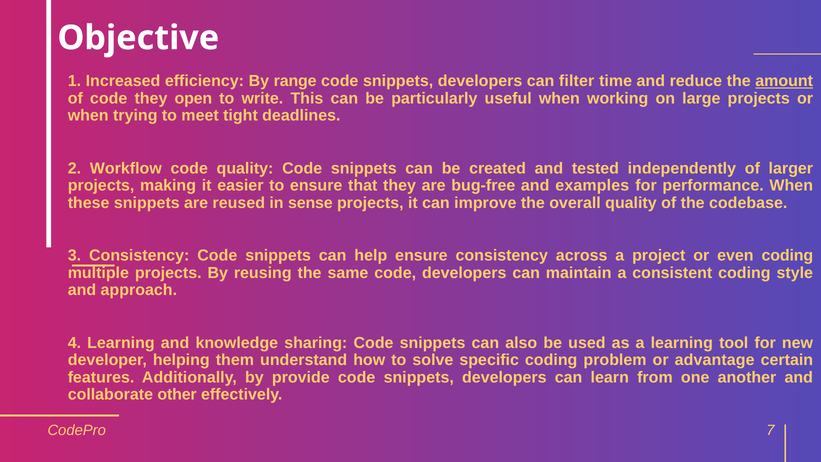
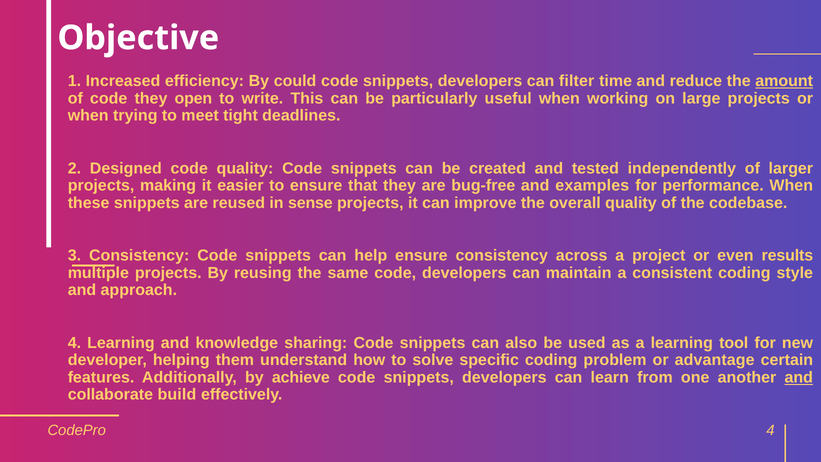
range: range -> could
Workflow: Workflow -> Designed
even coding: coding -> results
provide: provide -> achieve
and at (799, 377) underline: none -> present
other: other -> build
CodePro 7: 7 -> 4
